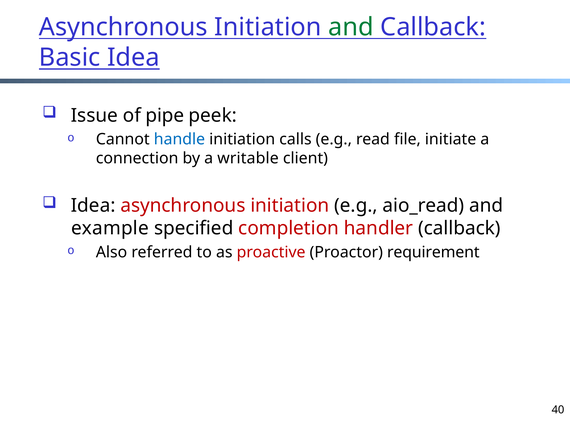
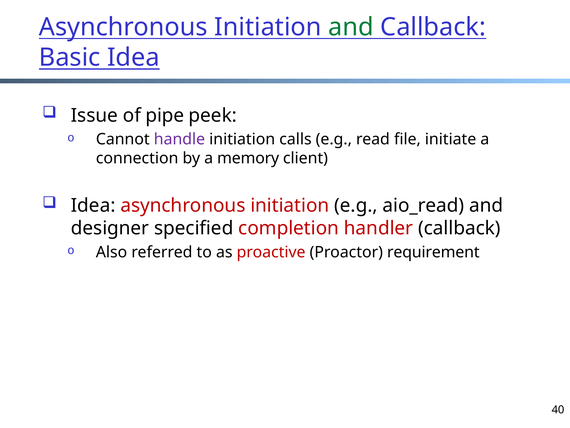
handle colour: blue -> purple
writable: writable -> memory
example: example -> designer
